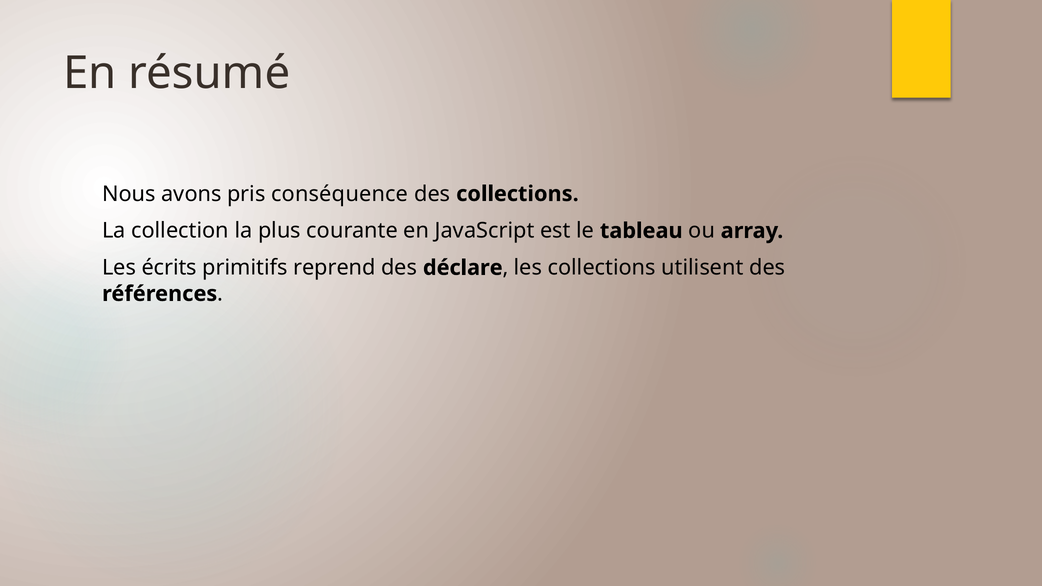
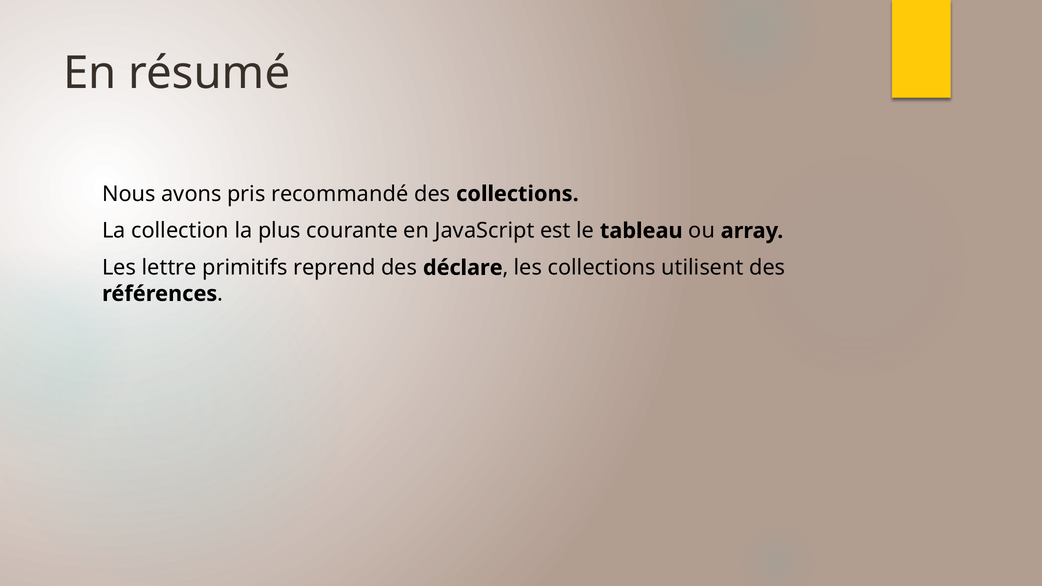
conséquence: conséquence -> recommandé
écrits: écrits -> lettre
